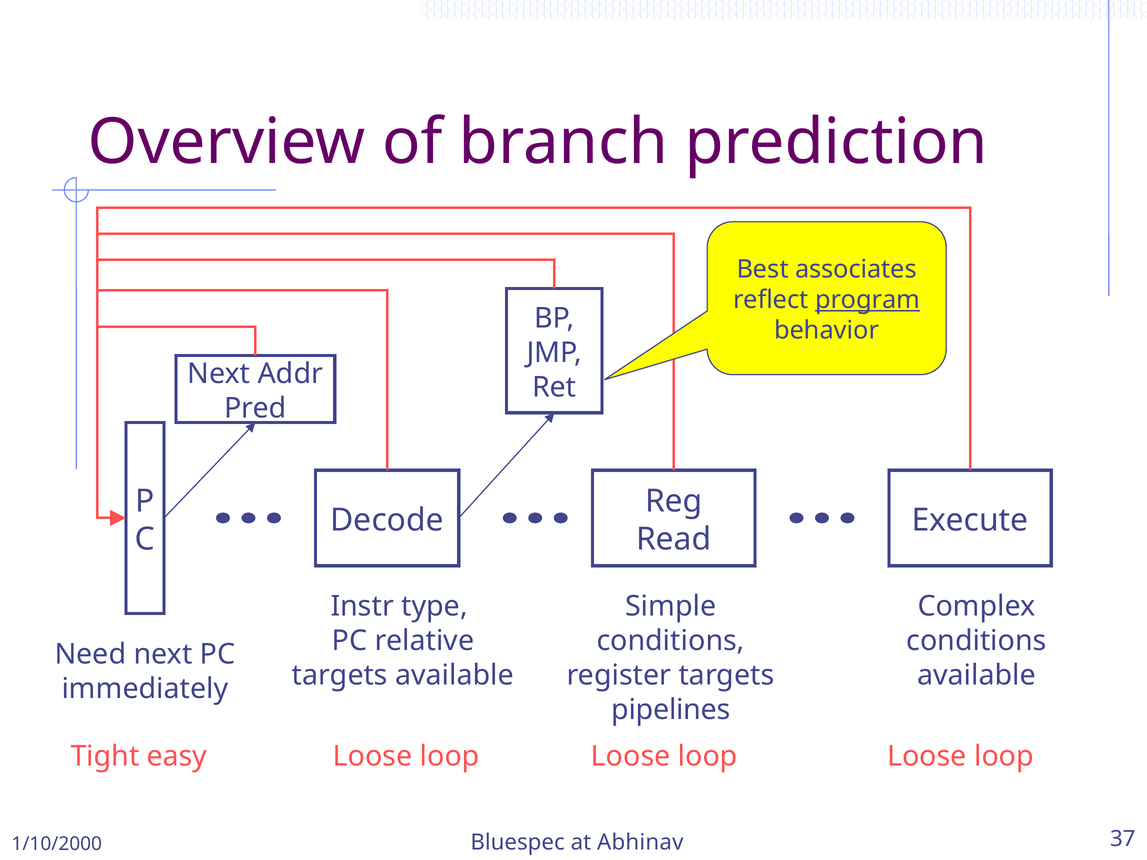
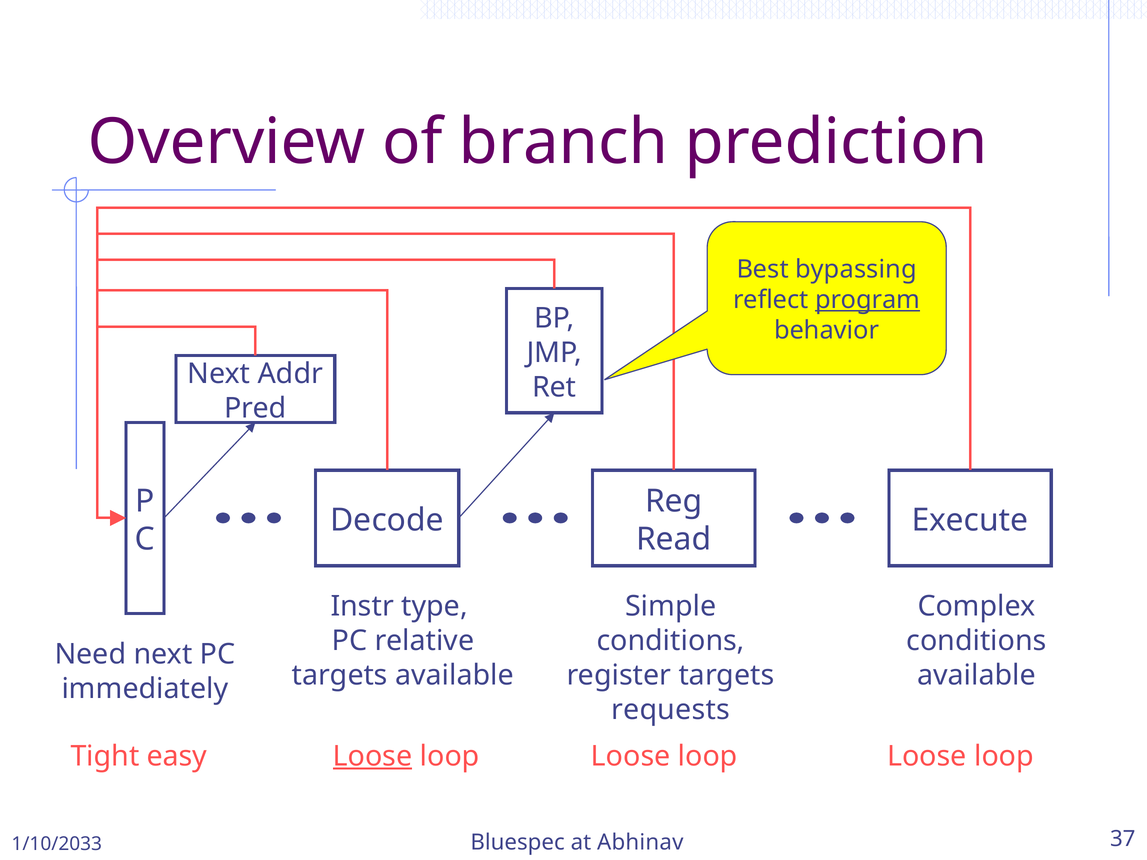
associates: associates -> bypassing
pipelines: pipelines -> requests
Loose at (373, 756) underline: none -> present
1/10/2000: 1/10/2000 -> 1/10/2033
